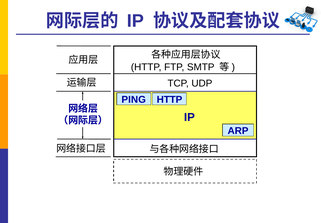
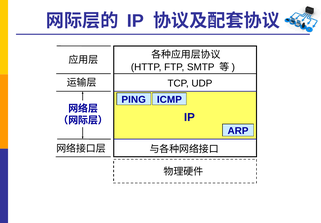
HTTP at (169, 99): HTTP -> ICMP
